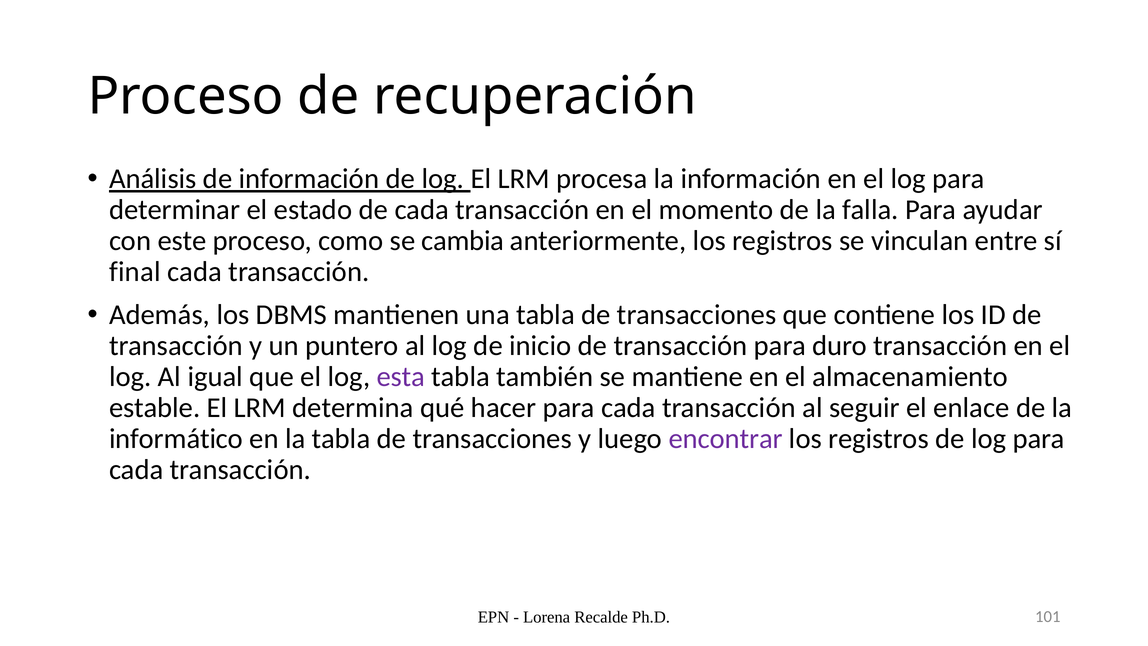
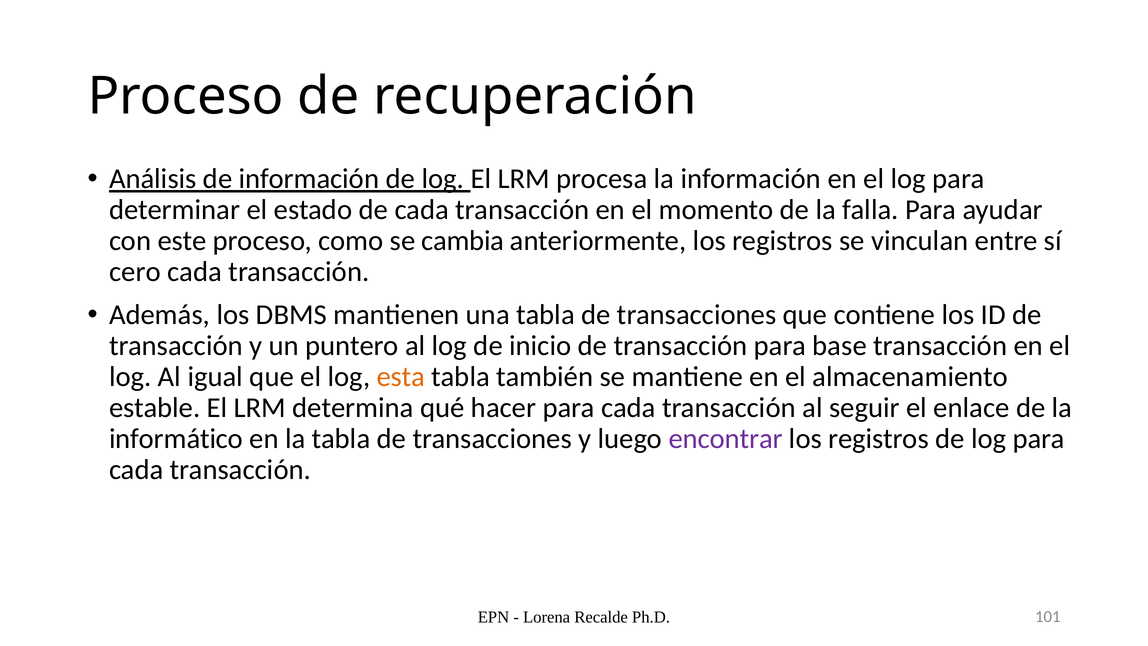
final: final -> cero
duro: duro -> base
esta colour: purple -> orange
